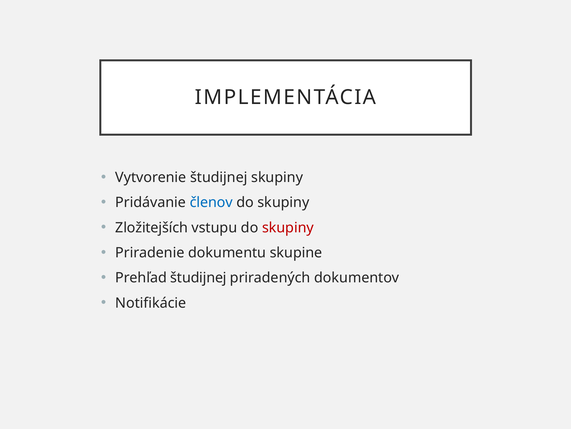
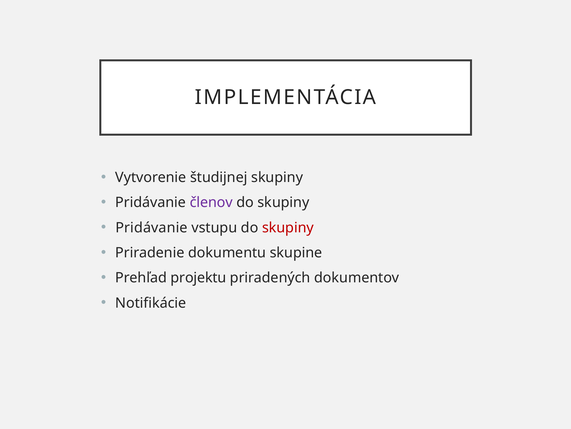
členov colour: blue -> purple
Zložitejších at (152, 227): Zložitejších -> Pridávanie
Prehľad študijnej: študijnej -> projektu
